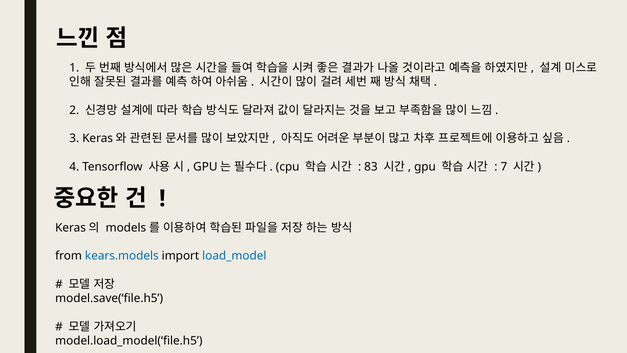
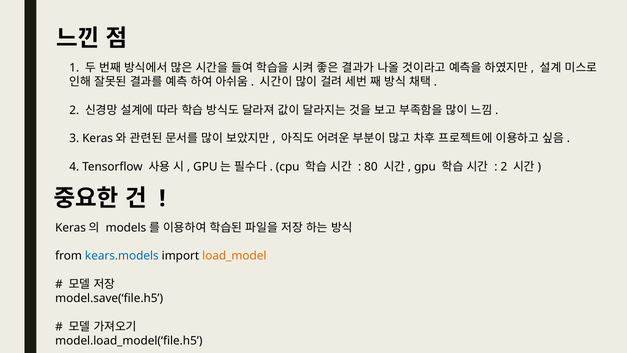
83: 83 -> 80
7 at (504, 167): 7 -> 2
load_model colour: blue -> orange
